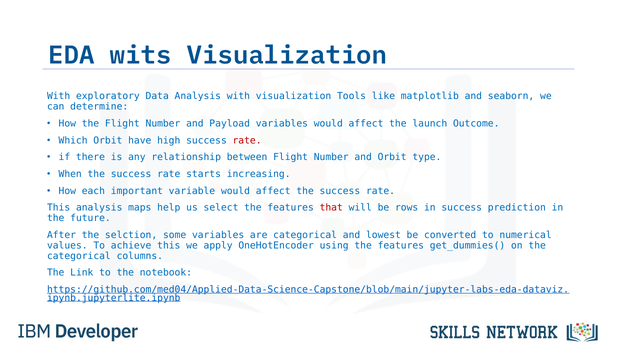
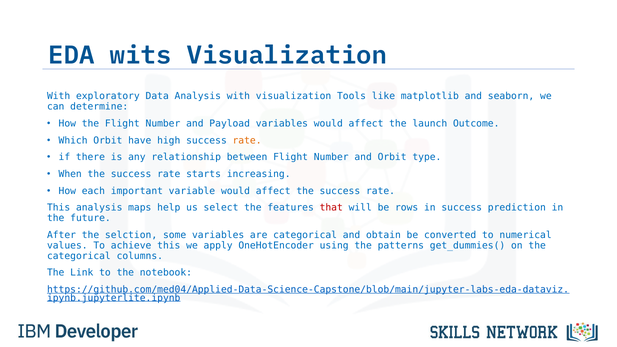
rate at (247, 140) colour: red -> orange
lowest: lowest -> obtain
using the features: features -> patterns
